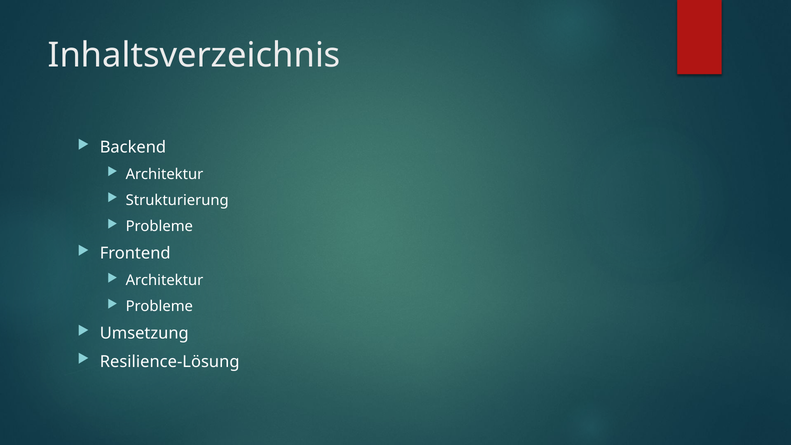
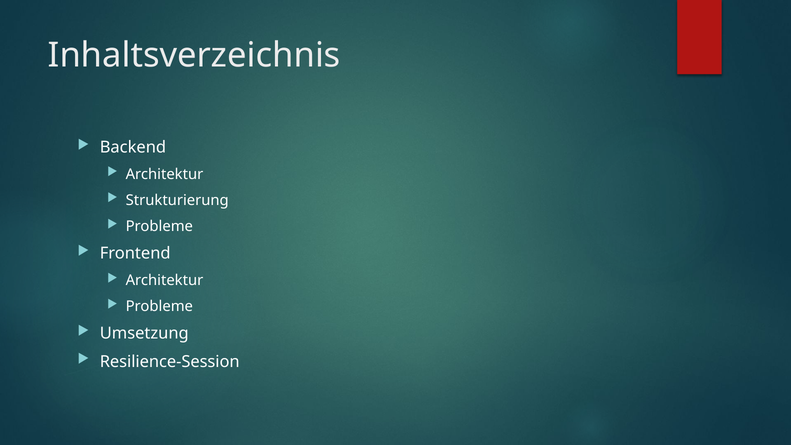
Resilience-Lösung: Resilience-Lösung -> Resilience-Session
